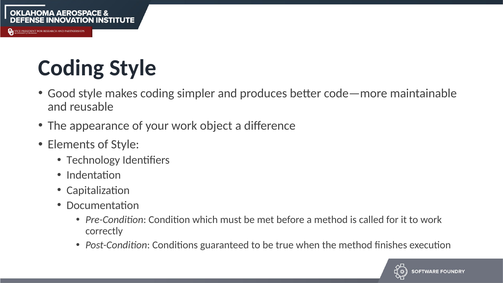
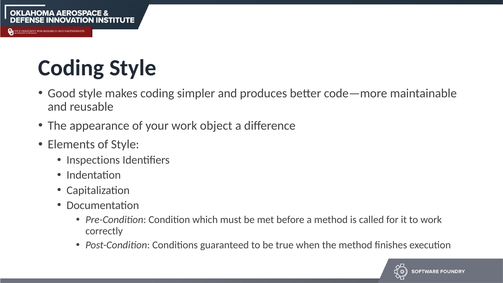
Technology: Technology -> Inspections
